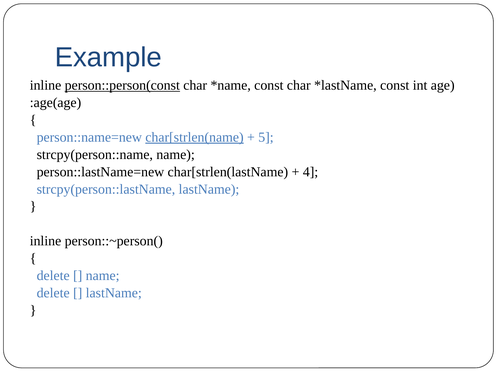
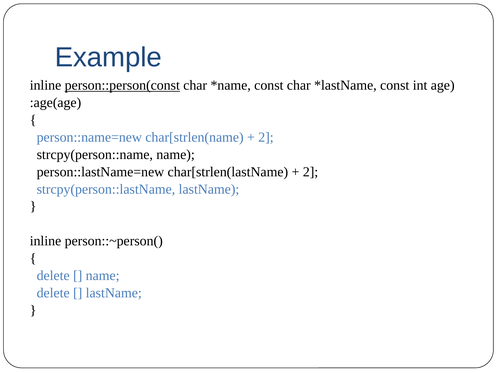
char[strlen(name underline: present -> none
5 at (266, 137): 5 -> 2
4 at (311, 172): 4 -> 2
